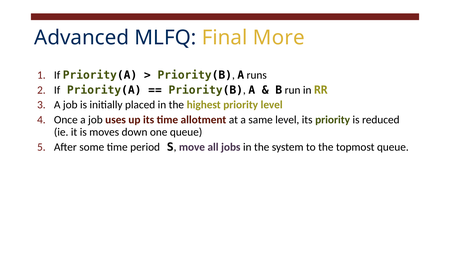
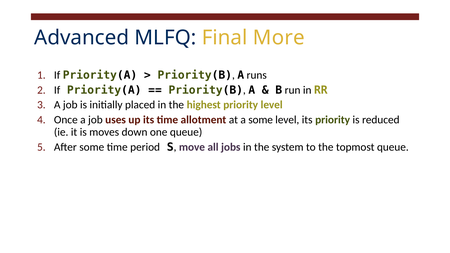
a same: same -> some
